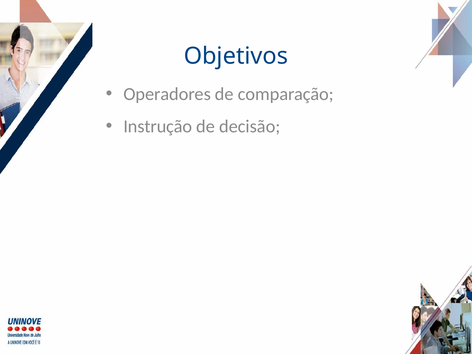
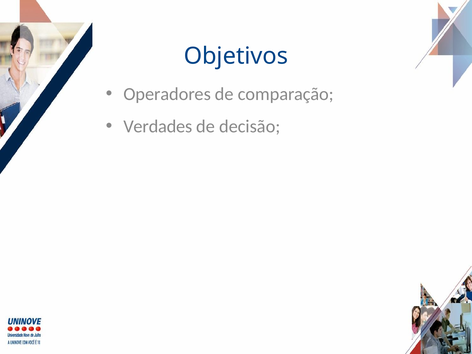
Instrução: Instrução -> Verdades
